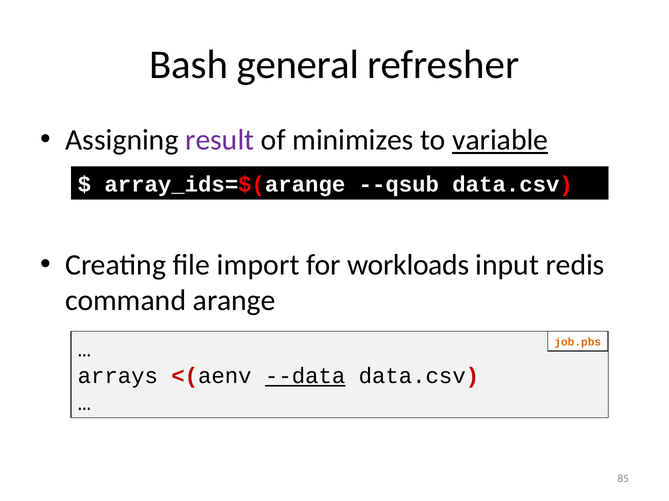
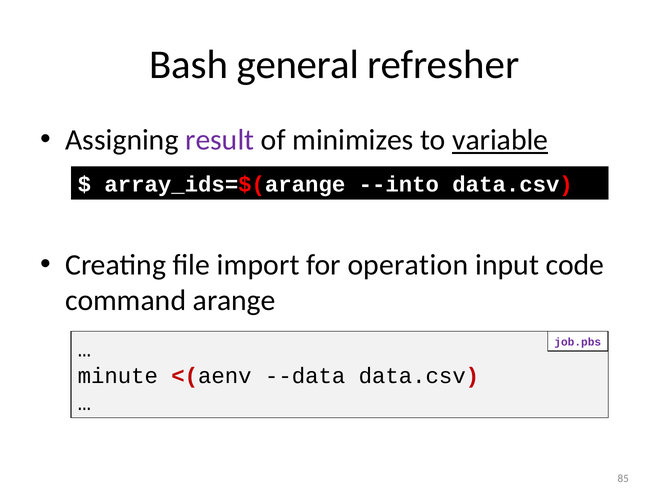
--qsub: --qsub -> --into
workloads: workloads -> operation
redis: redis -> code
job.pbs colour: orange -> purple
arrays: arrays -> minute
--data underline: present -> none
